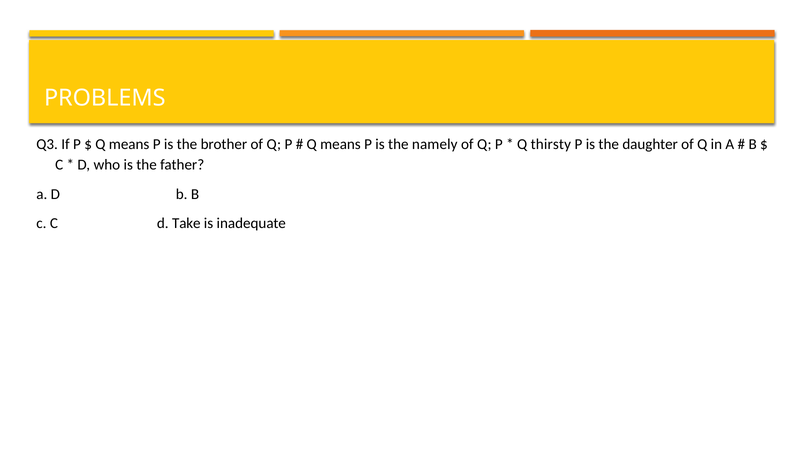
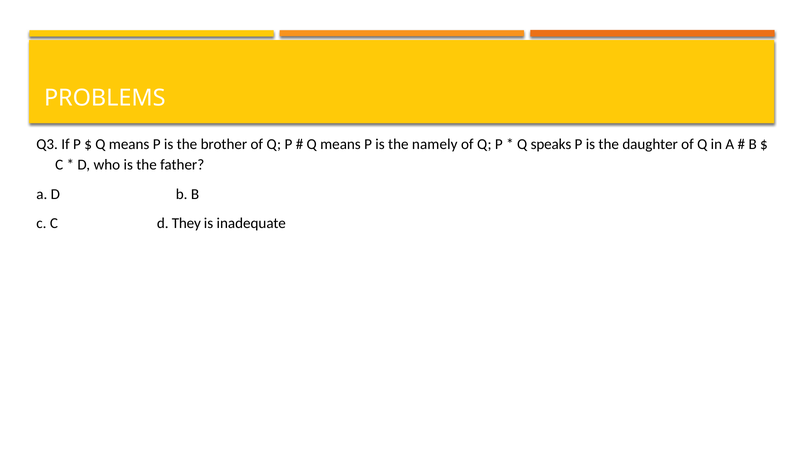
thirsty: thirsty -> speaks
Take: Take -> They
